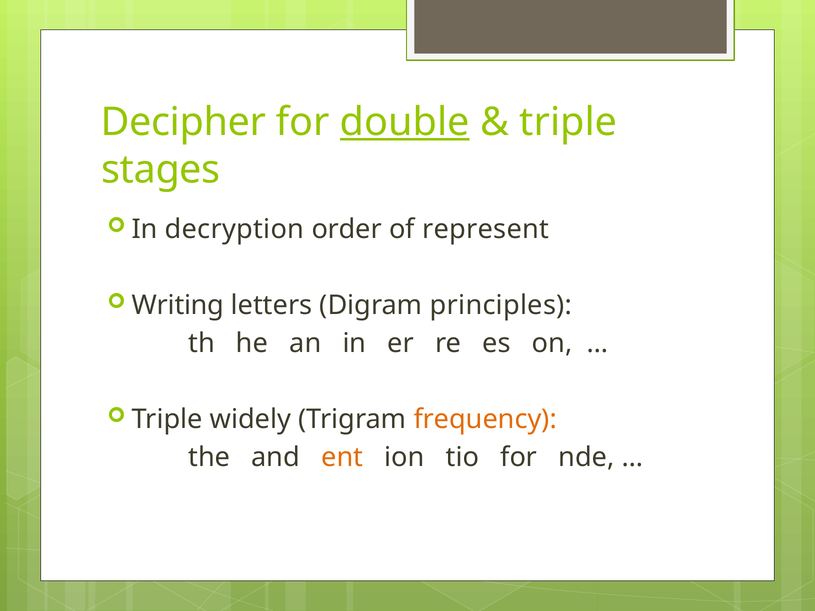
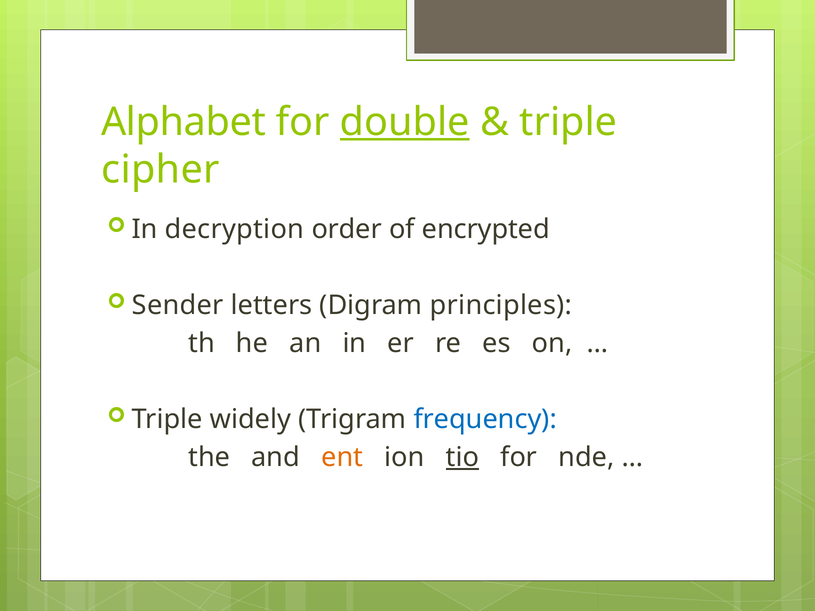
Decipher: Decipher -> Alphabet
stages: stages -> cipher
represent: represent -> encrypted
Writing: Writing -> Sender
frequency colour: orange -> blue
tio underline: none -> present
